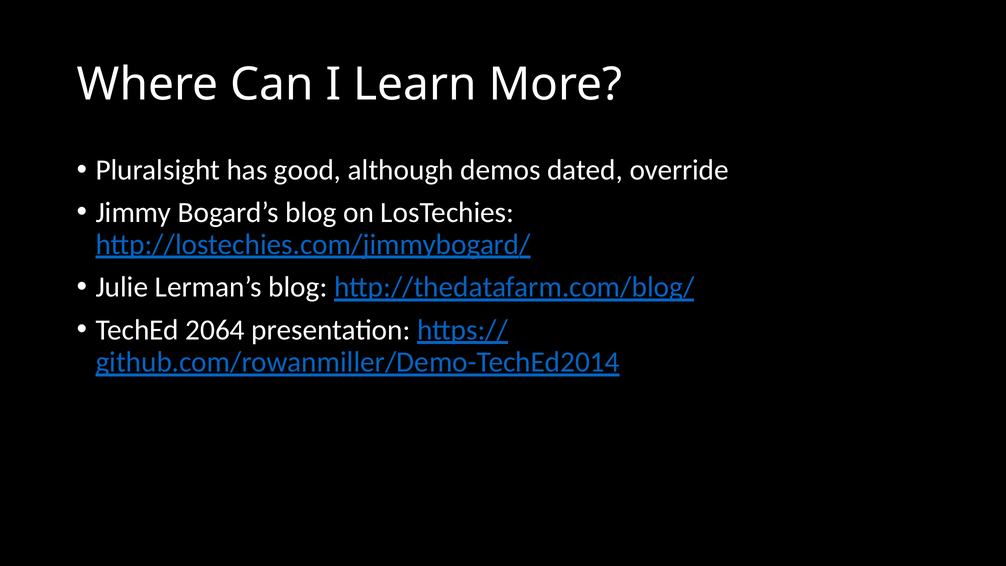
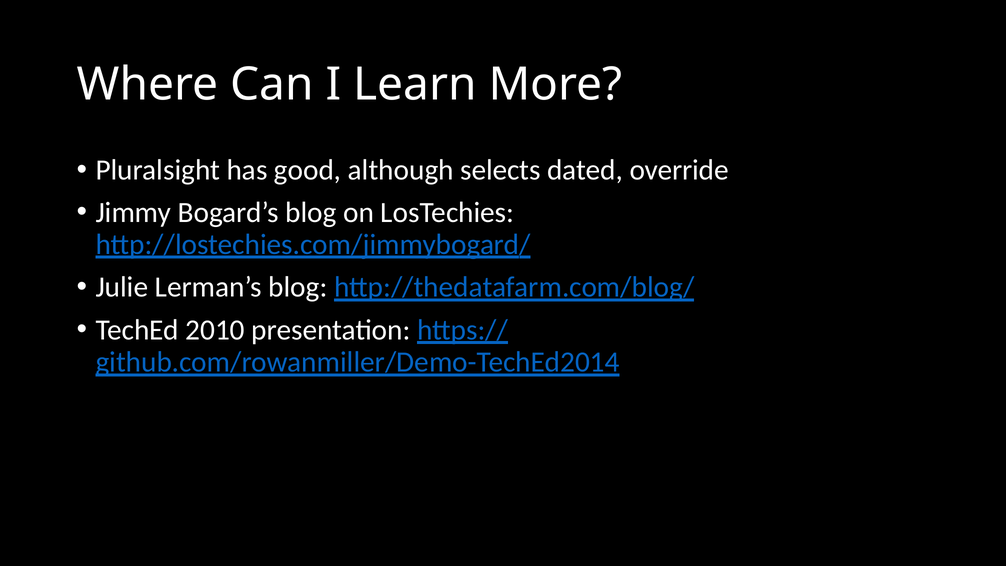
demos: demos -> selects
2064: 2064 -> 2010
